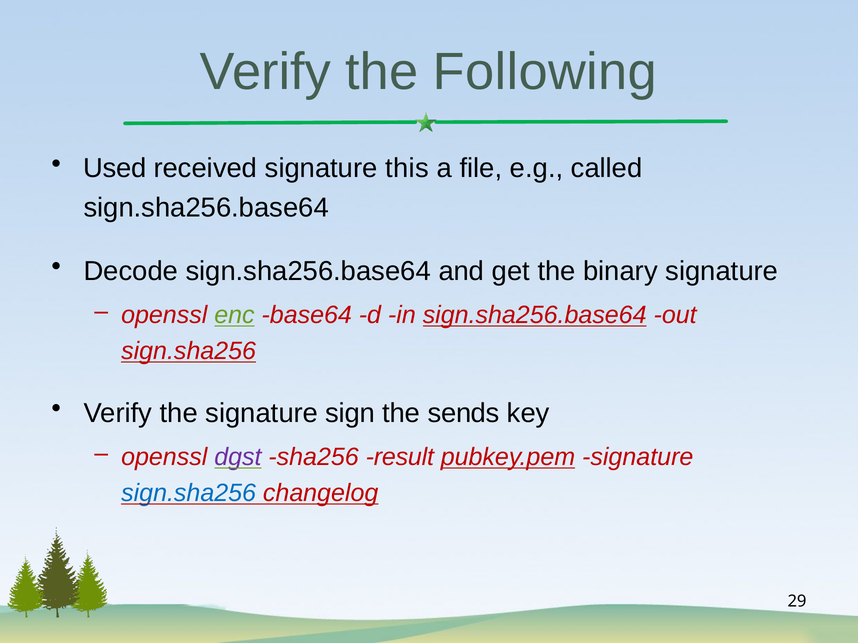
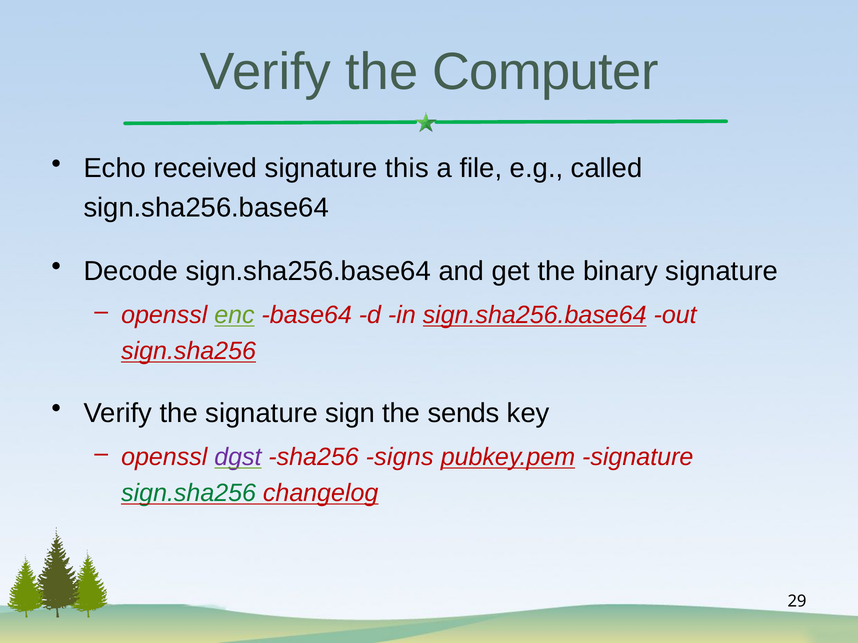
Following: Following -> Computer
Used: Used -> Echo
result: result -> signs
sign.sha256 at (189, 493) colour: blue -> green
